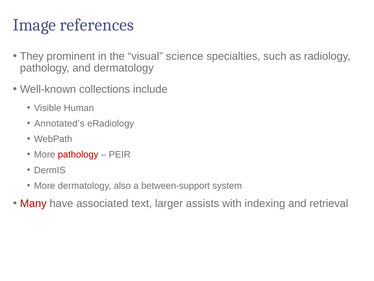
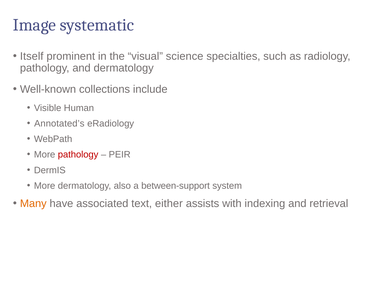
references: references -> systematic
They: They -> Itself
Many colour: red -> orange
larger: larger -> either
